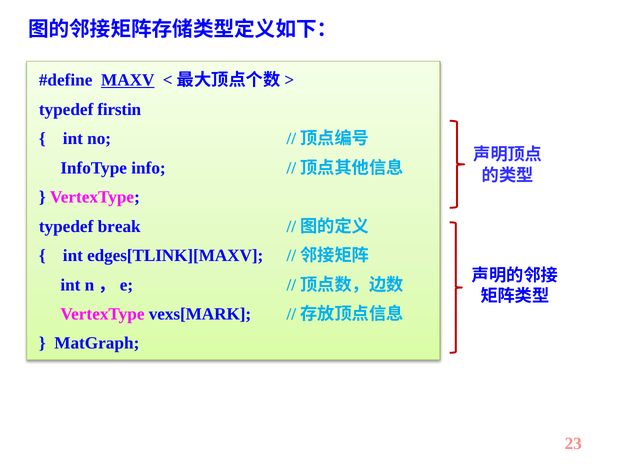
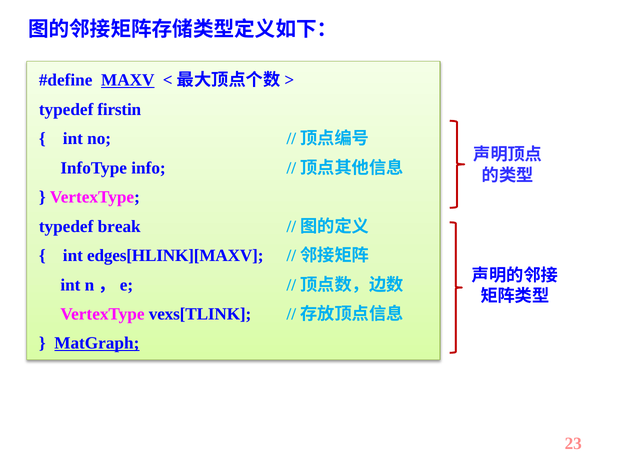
edges[TLINK][MAXV: edges[TLINK][MAXV -> edges[HLINK][MAXV
vexs[MARK: vexs[MARK -> vexs[TLINK
MatGraph underline: none -> present
